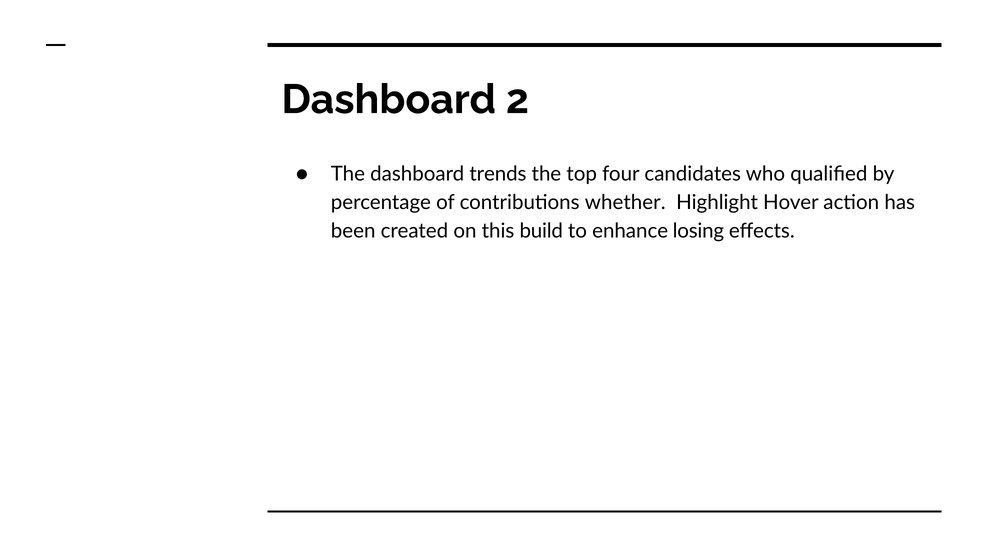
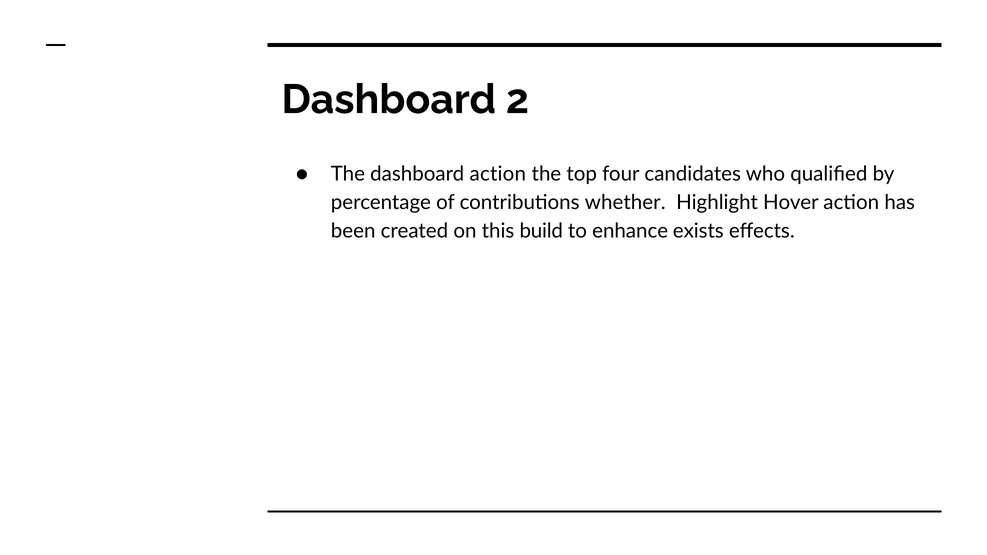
dashboard trends: trends -> action
losing: losing -> exists
